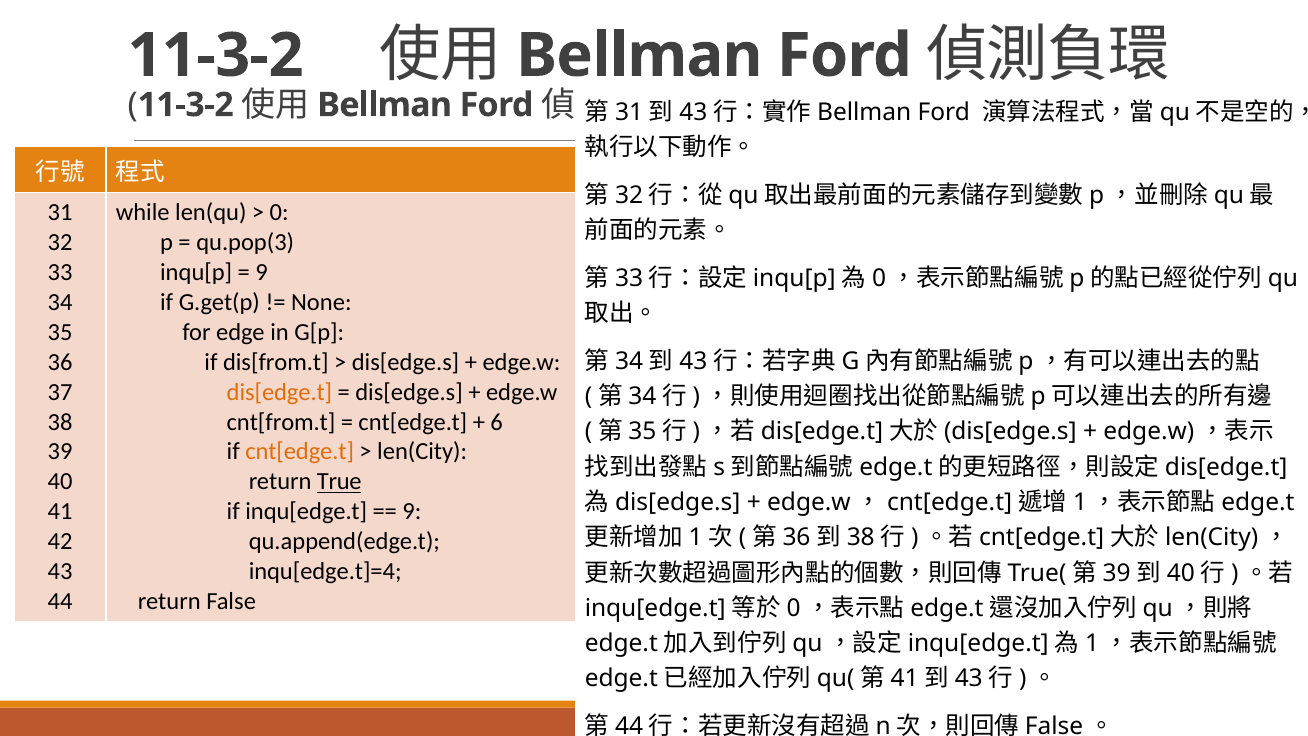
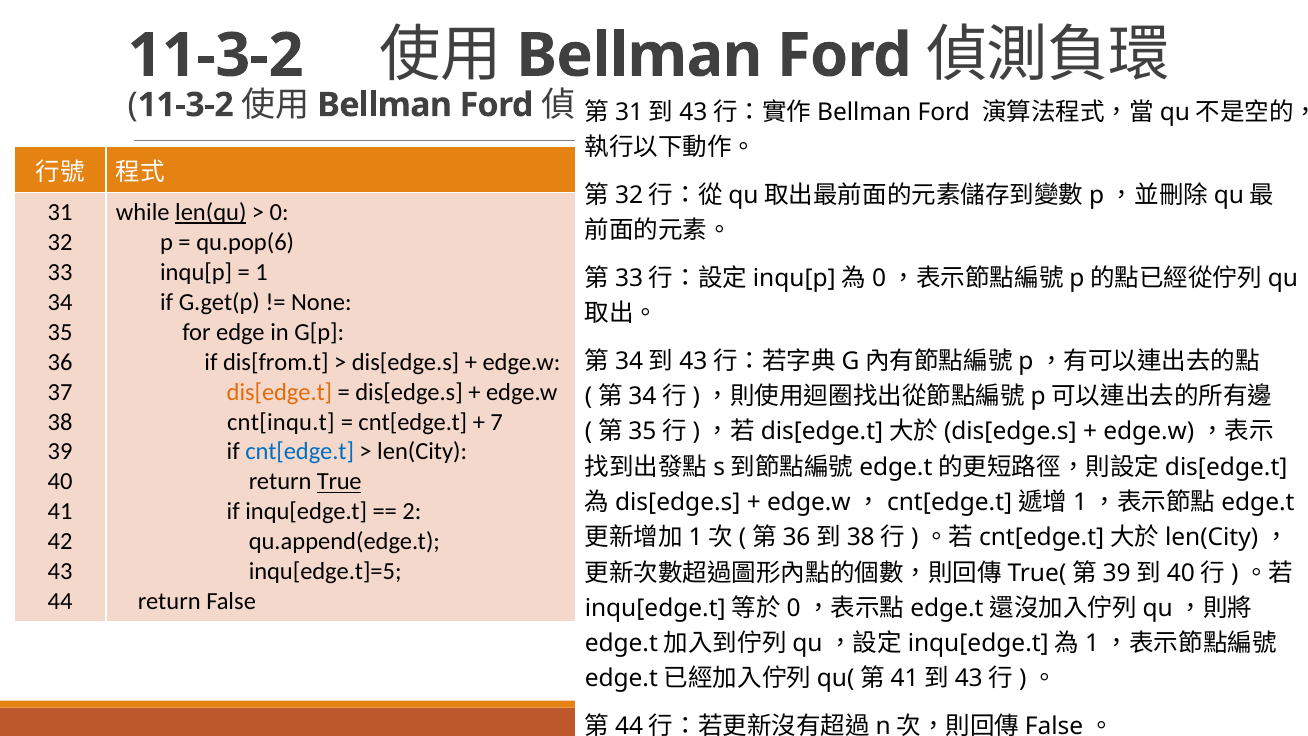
len(qu underline: none -> present
qu.pop(3: qu.pop(3 -> qu.pop(6
9 at (262, 272): 9 -> 1
cnt[from.t: cnt[from.t -> cnt[inqu.t
6: 6 -> 7
cnt[edge.t at (300, 452) colour: orange -> blue
9 at (412, 512): 9 -> 2
inqu[edge.t]=4: inqu[edge.t]=4 -> inqu[edge.t]=5
